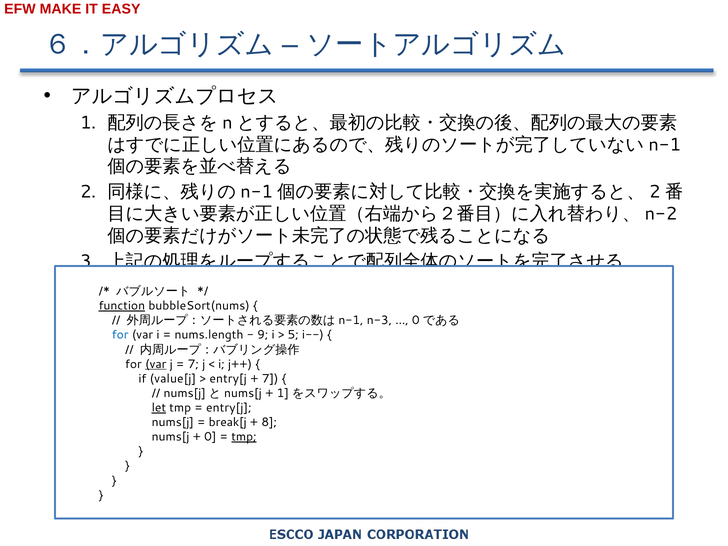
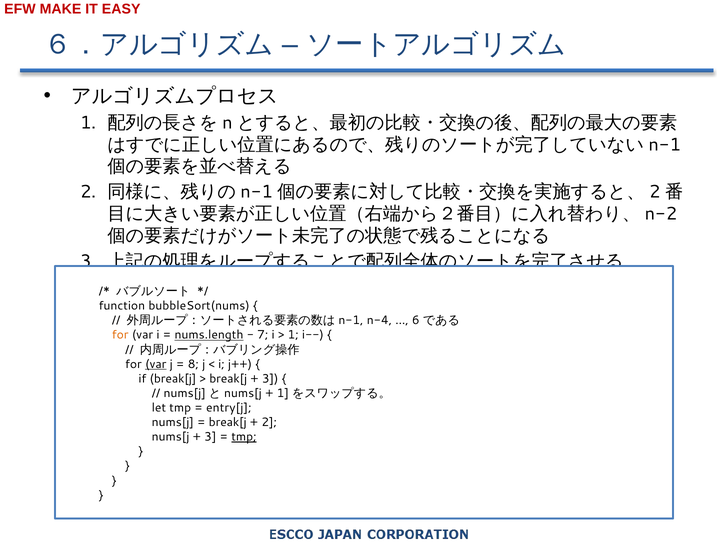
function underline: present -> none
n-3: n-3 -> n-4
0 at (416, 320): 0 -> 6
for at (120, 335) colour: blue -> orange
nums.length underline: none -> present
9: 9 -> 7
5 at (293, 335): 5 -> 1
7 at (193, 364): 7 -> 8
if value[j: value[j -> break[j
entry[j at (228, 379): entry[j -> break[j
7 at (270, 379): 7 -> 3
let underline: present -> none
8 at (269, 422): 8 -> 2
0 at (210, 437): 0 -> 3
